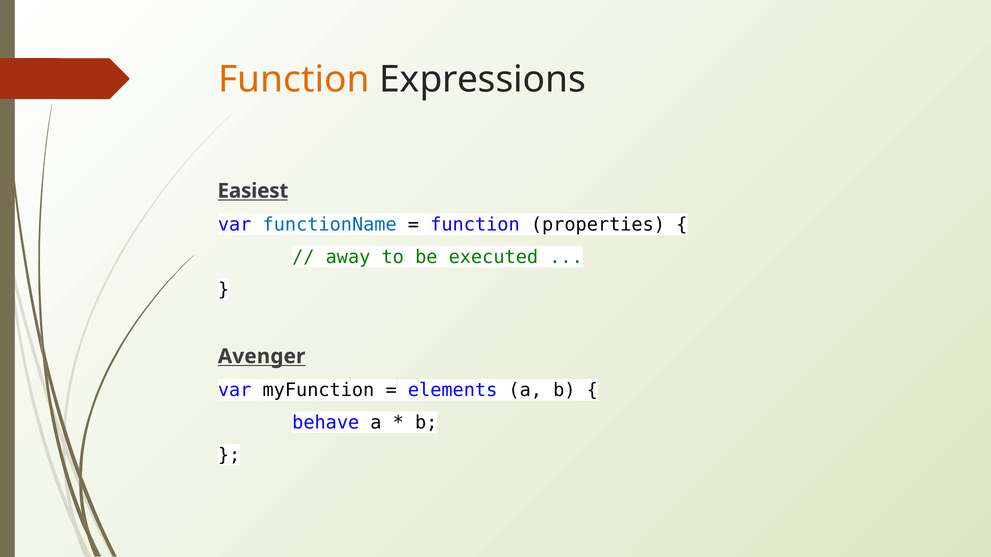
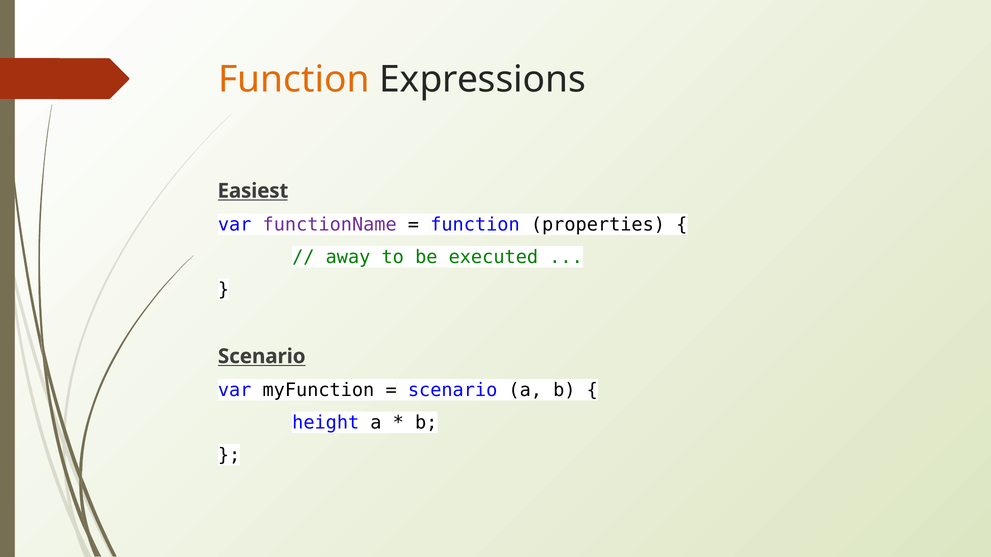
functionName colour: blue -> purple
Avenger at (262, 357): Avenger -> Scenario
elements at (453, 390): elements -> scenario
behave: behave -> height
